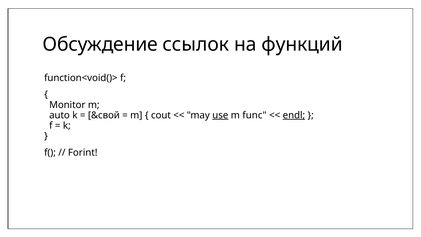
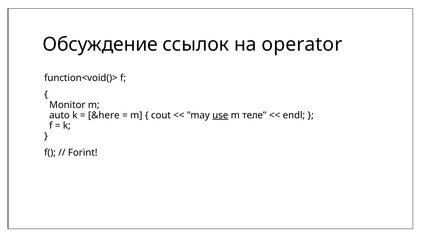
функций: функций -> operator
&свой: &свой -> &here
func: func -> теле
endl underline: present -> none
